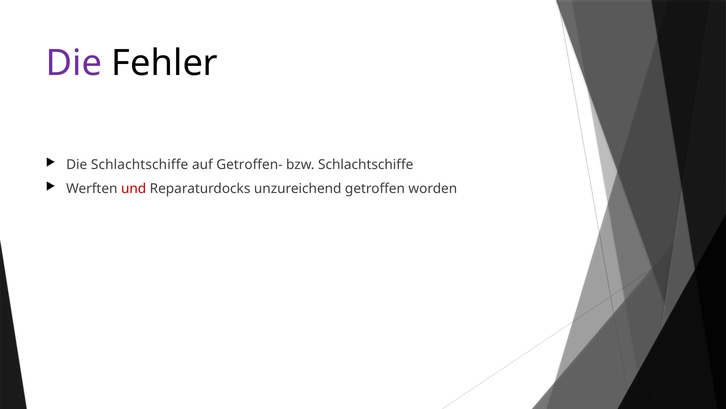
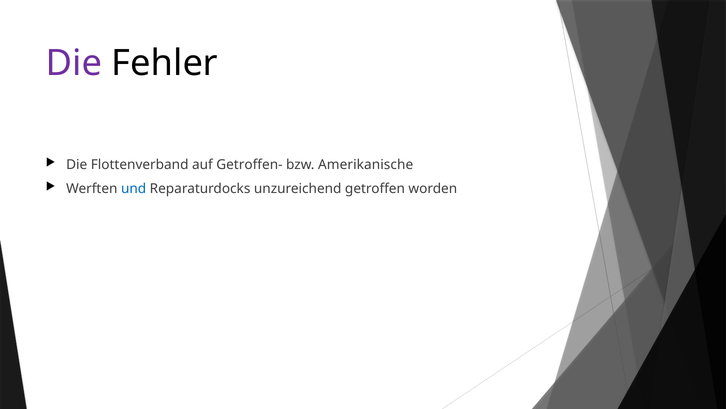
Die Schlachtschiffe: Schlachtschiffe -> Flottenverband
bzw Schlachtschiffe: Schlachtschiffe -> Amerikanische
und colour: red -> blue
